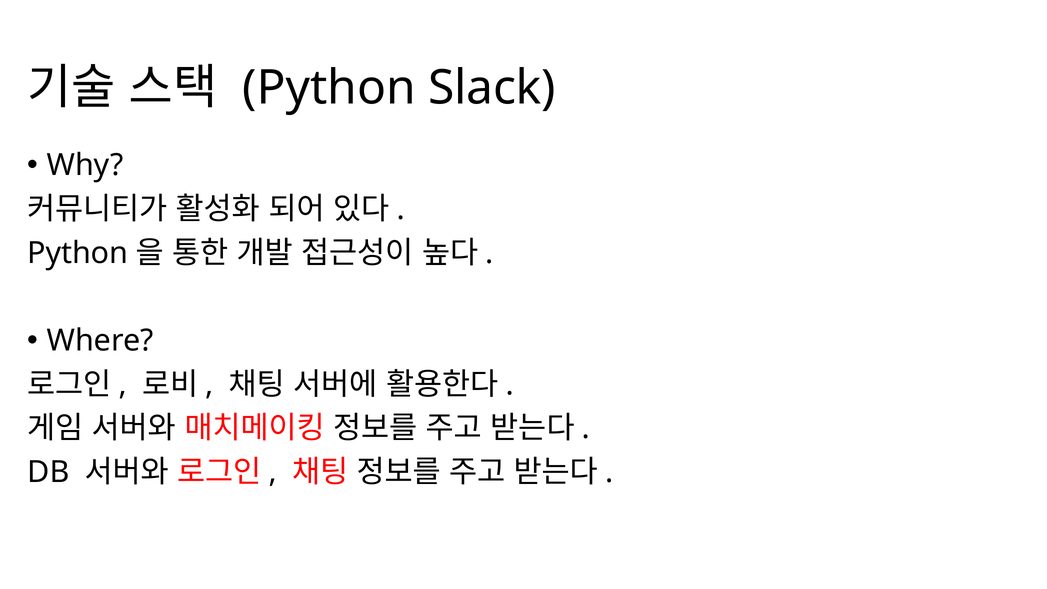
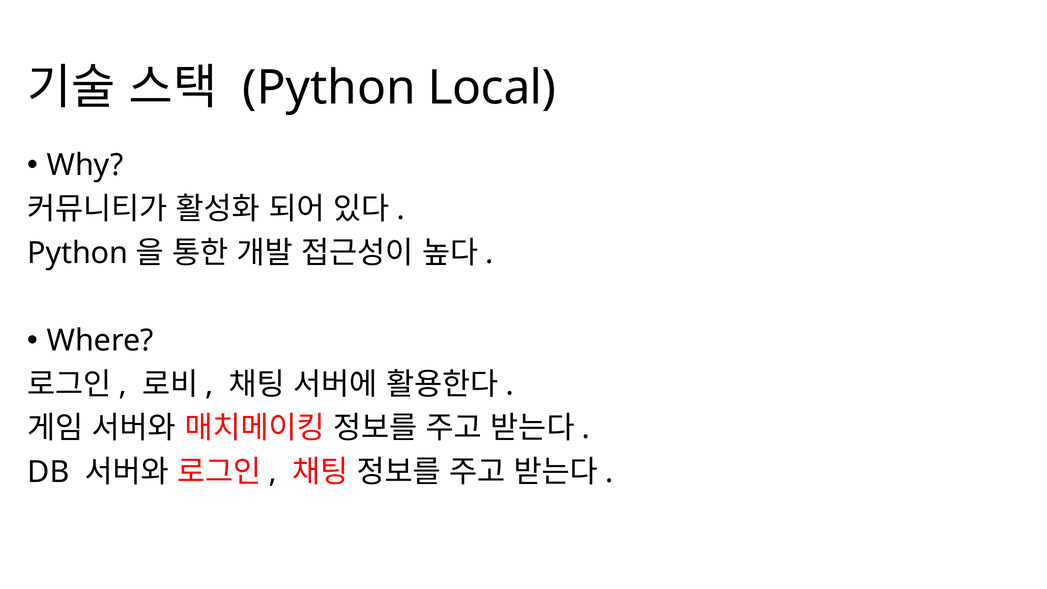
Slack: Slack -> Local
